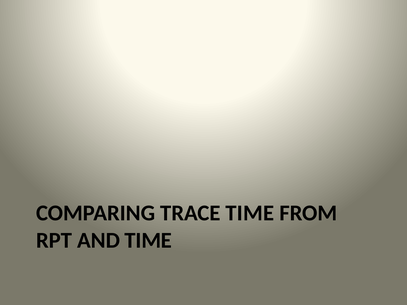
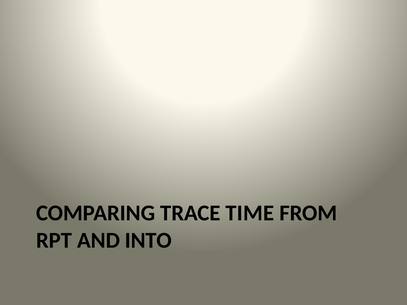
AND TIME: TIME -> INTO
